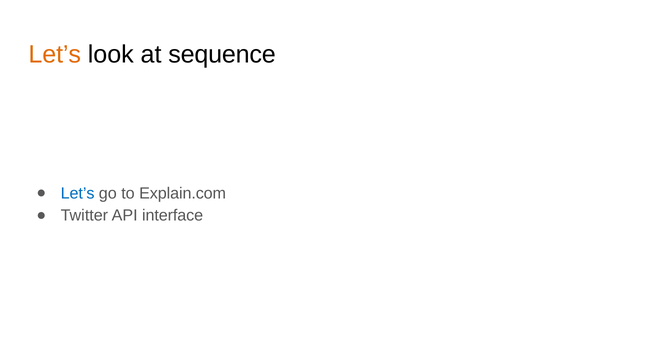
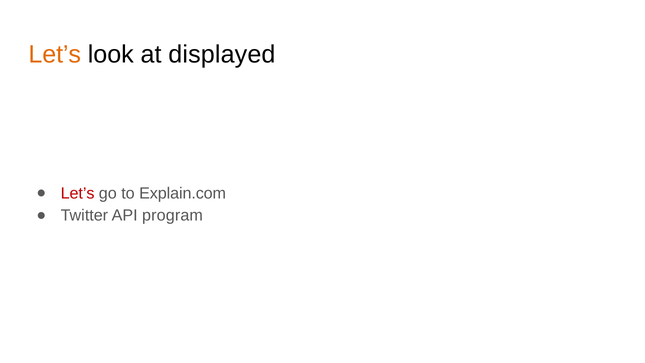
sequence: sequence -> displayed
Let’s at (78, 193) colour: blue -> red
interface: interface -> program
